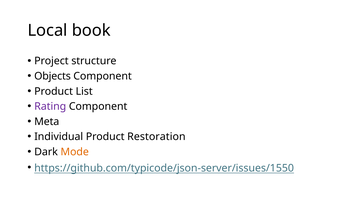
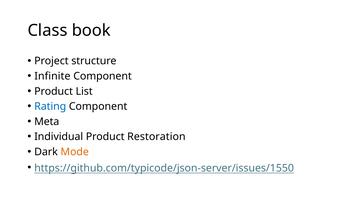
Local: Local -> Class
Objects: Objects -> Infinite
Rating colour: purple -> blue
